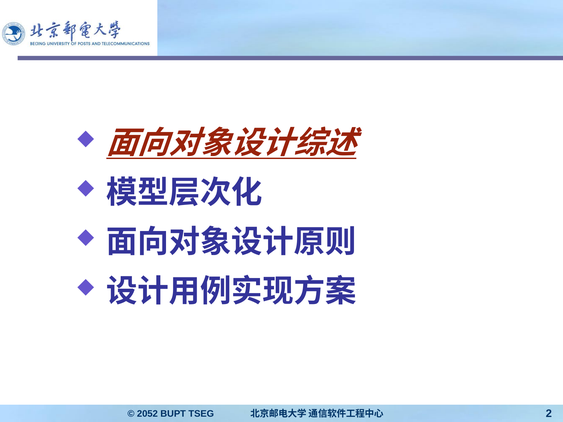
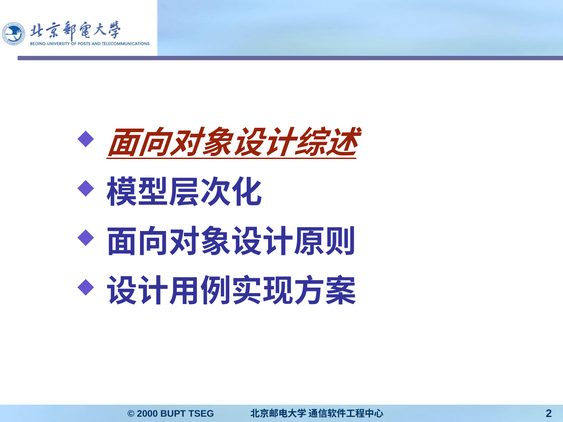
2052: 2052 -> 2000
